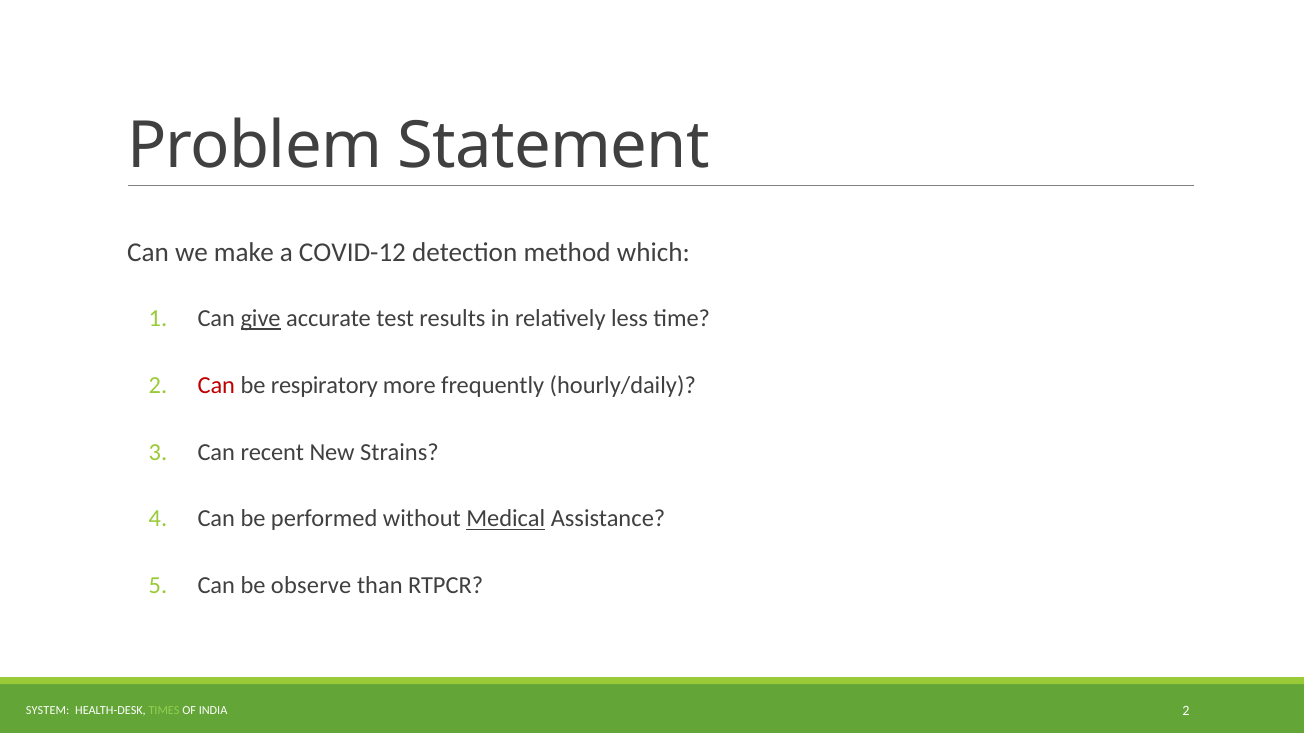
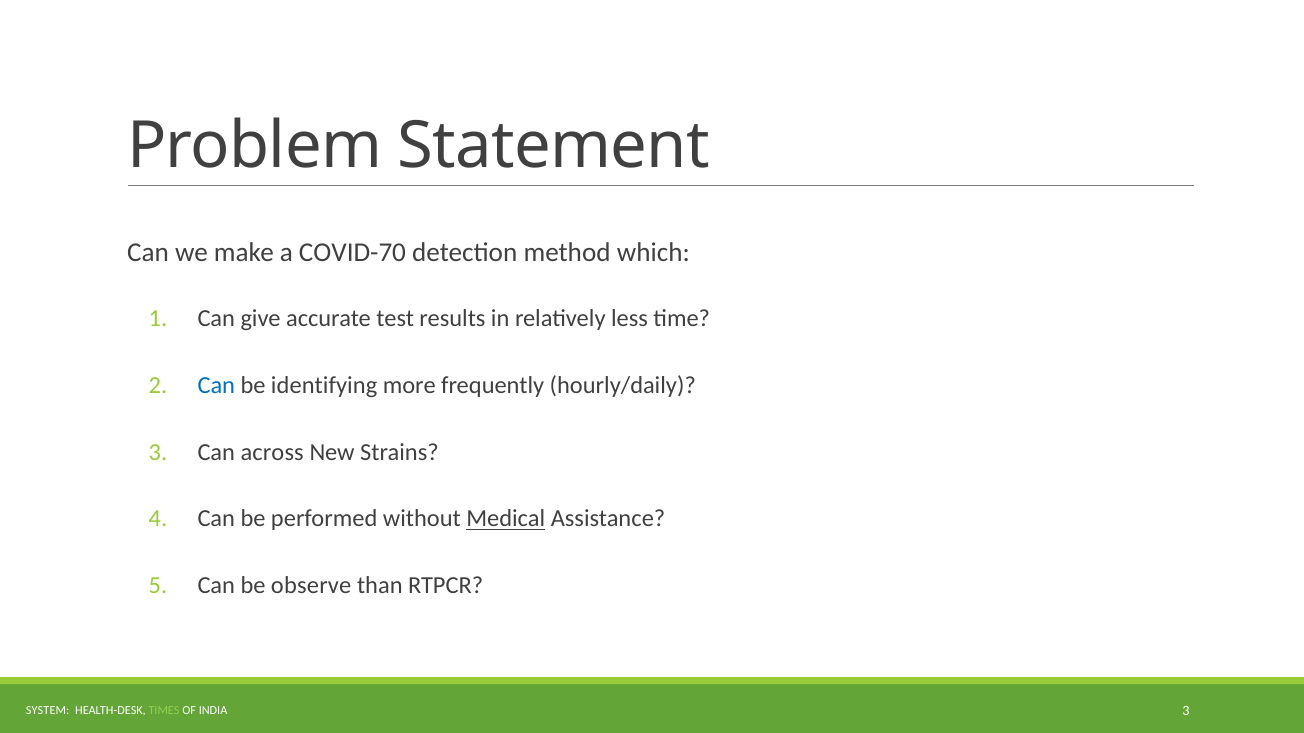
COVID-12: COVID-12 -> COVID-70
give underline: present -> none
Can at (216, 386) colour: red -> blue
respiratory: respiratory -> identifying
recent: recent -> across
INDIA 2: 2 -> 3
